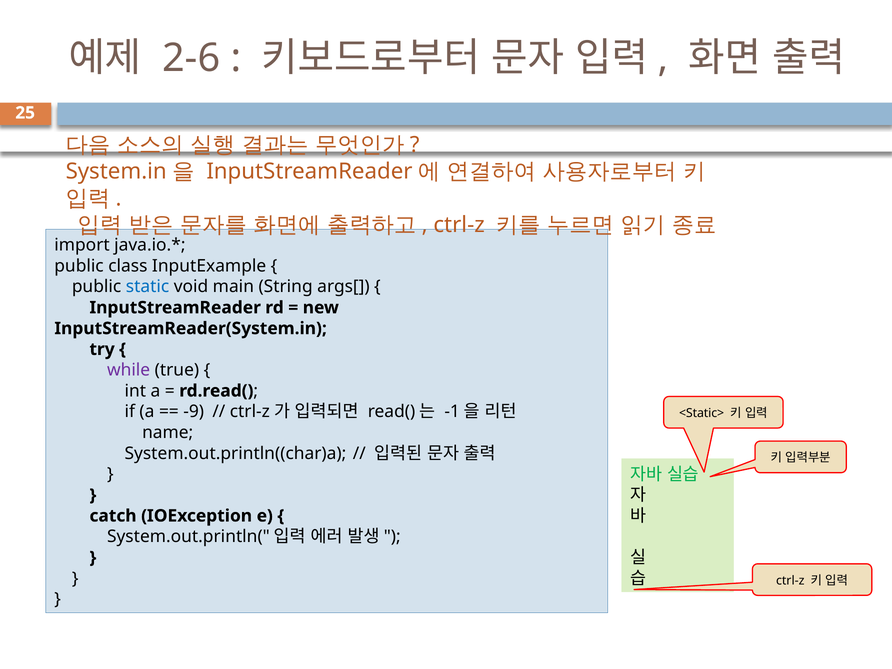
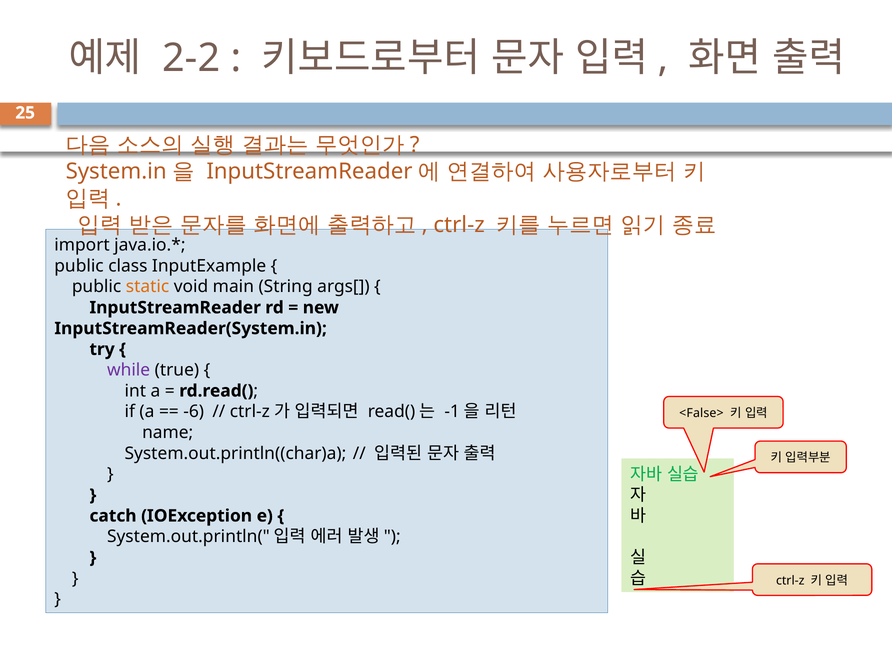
2-6: 2-6 -> 2-2
static colour: blue -> orange
-9: -9 -> -6
<Static>: <Static> -> <False>
